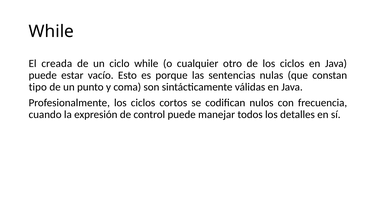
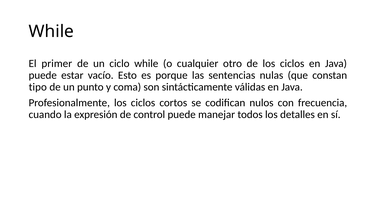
creada: creada -> primer
